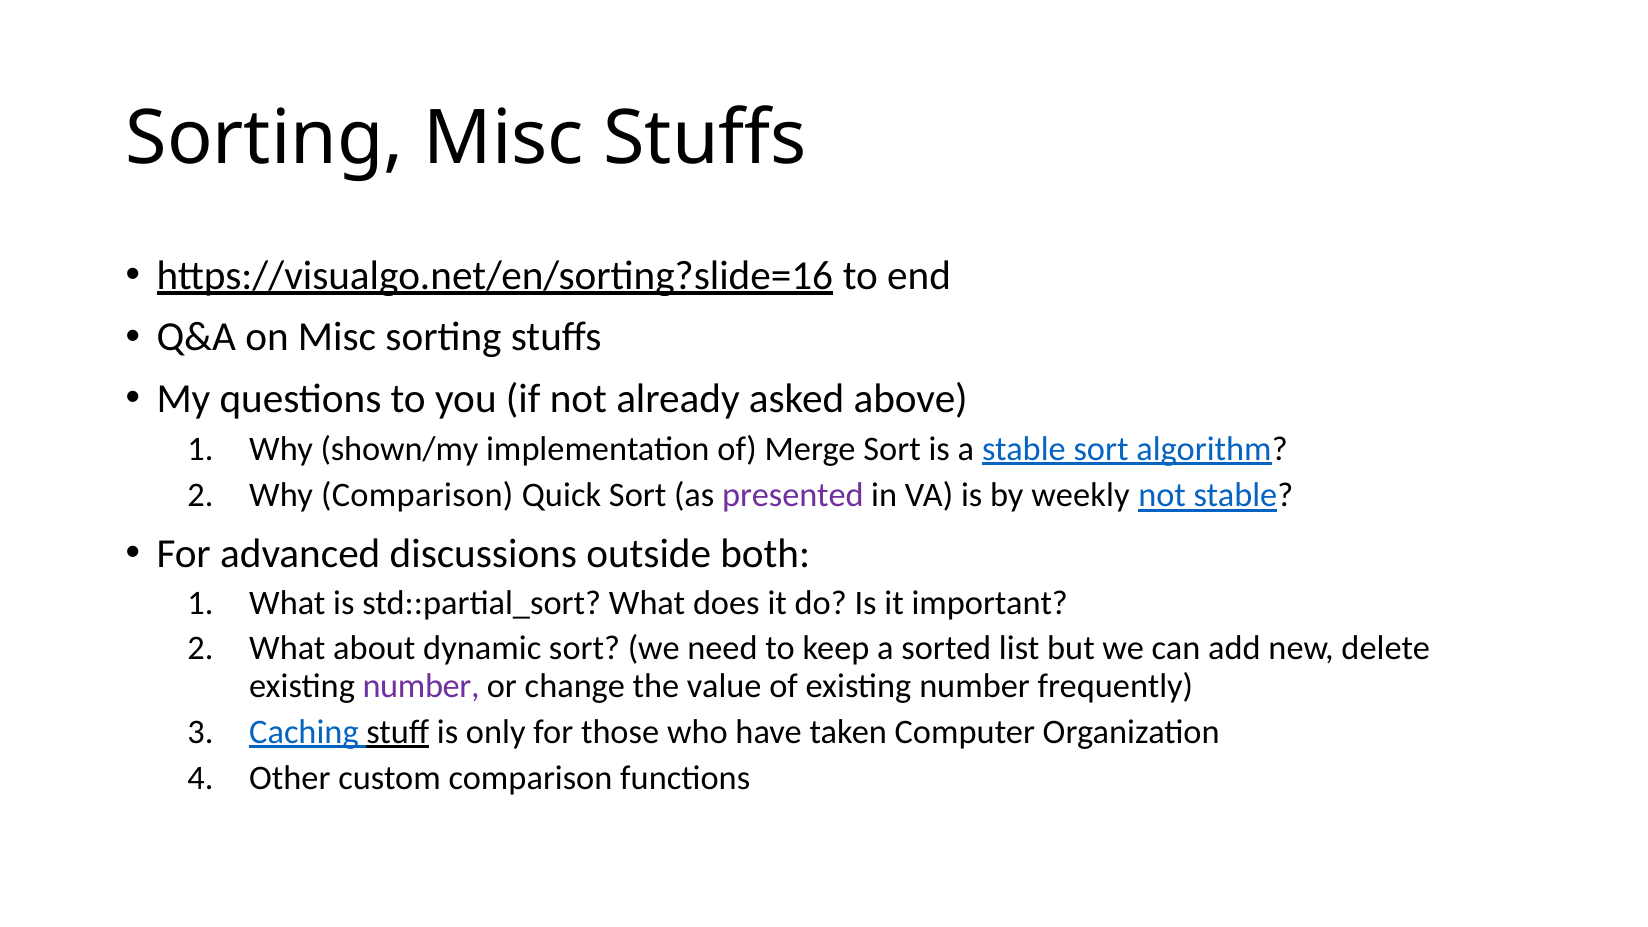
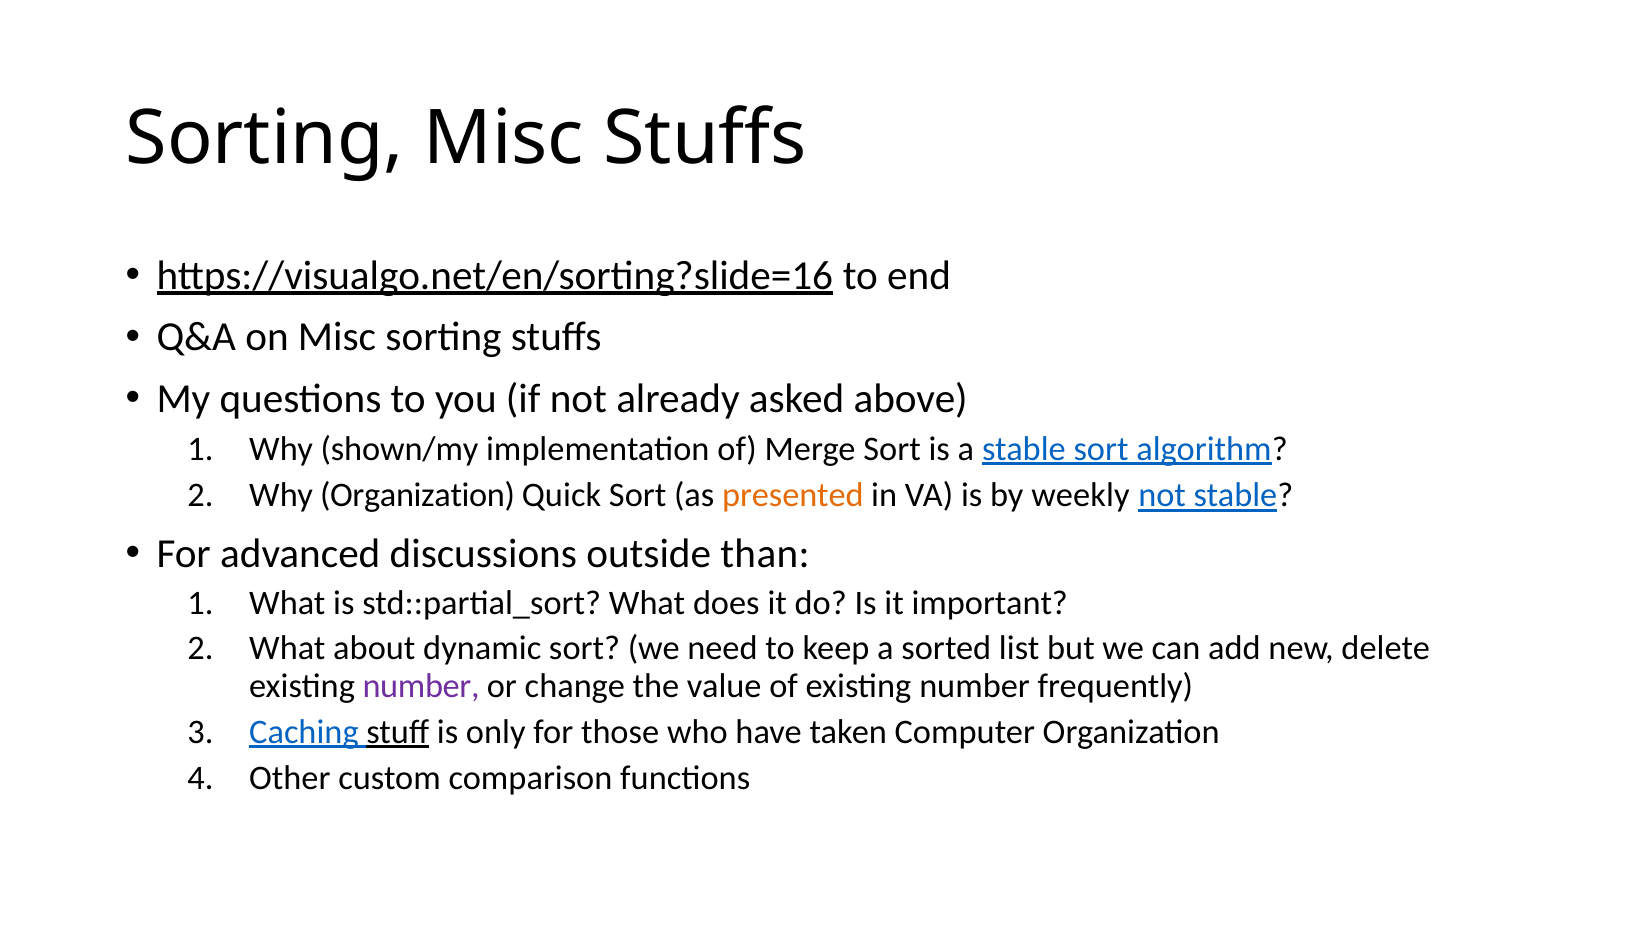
Why Comparison: Comparison -> Organization
presented colour: purple -> orange
both: both -> than
